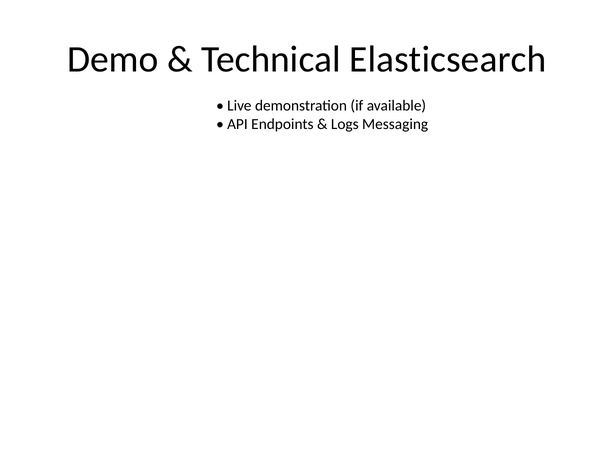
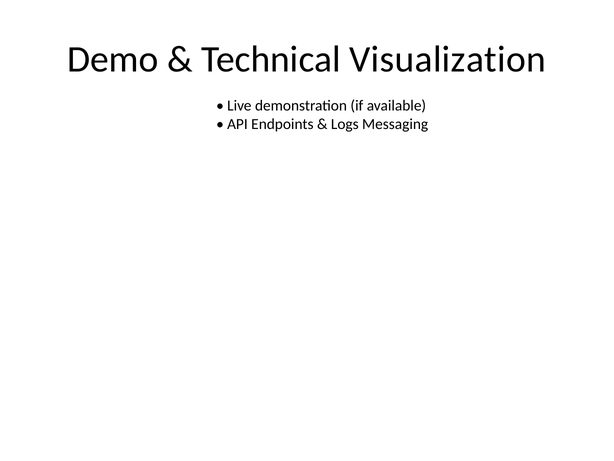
Elasticsearch: Elasticsearch -> Visualization
